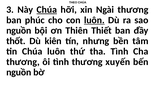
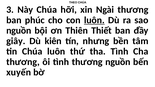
Chúa at (47, 10) underline: present -> none
thốt: thốt -> giây
thương xuyến: xuyến -> nguồn
nguồn at (19, 72): nguồn -> xuyến
